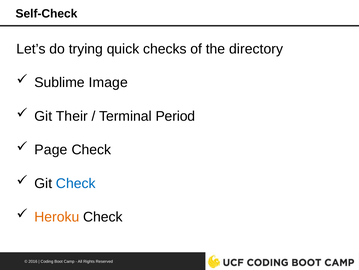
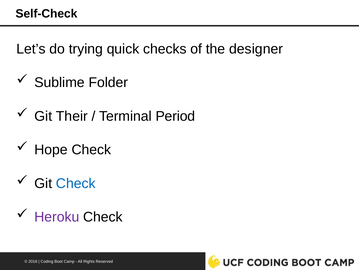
directory: directory -> designer
Image: Image -> Folder
Page: Page -> Hope
Heroku colour: orange -> purple
